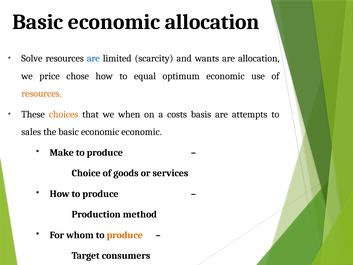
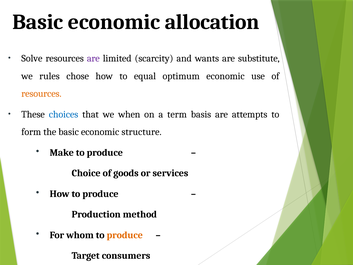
are at (93, 58) colour: blue -> purple
are allocation: allocation -> substitute
price: price -> rules
choices colour: orange -> blue
costs: costs -> term
sales: sales -> form
economic economic: economic -> structure
